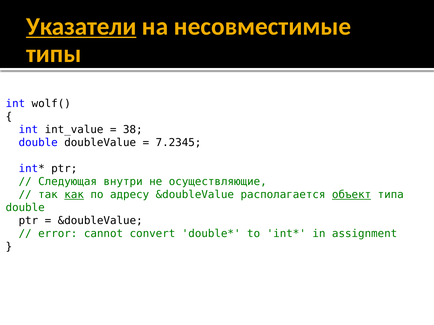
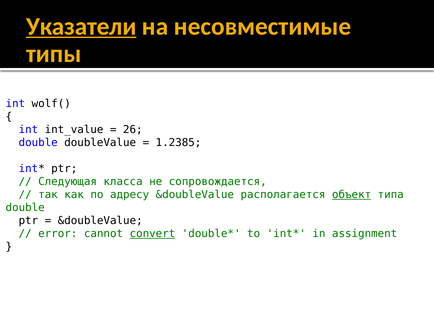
38: 38 -> 26
7.2345: 7.2345 -> 1.2385
внутри: внутри -> класса
осуществляющие: осуществляющие -> сопровождается
как underline: present -> none
convert underline: none -> present
